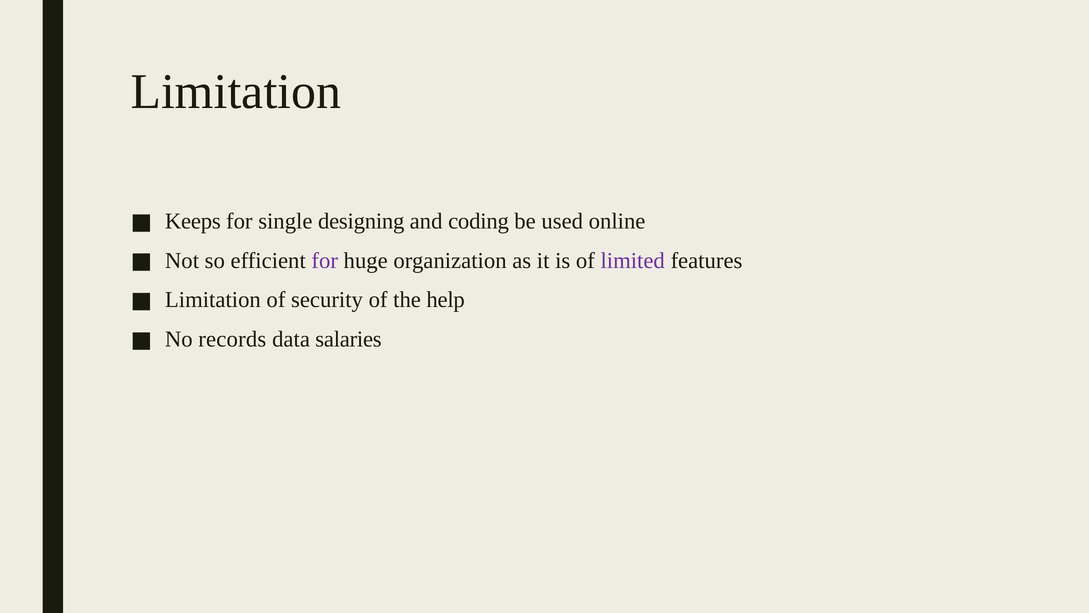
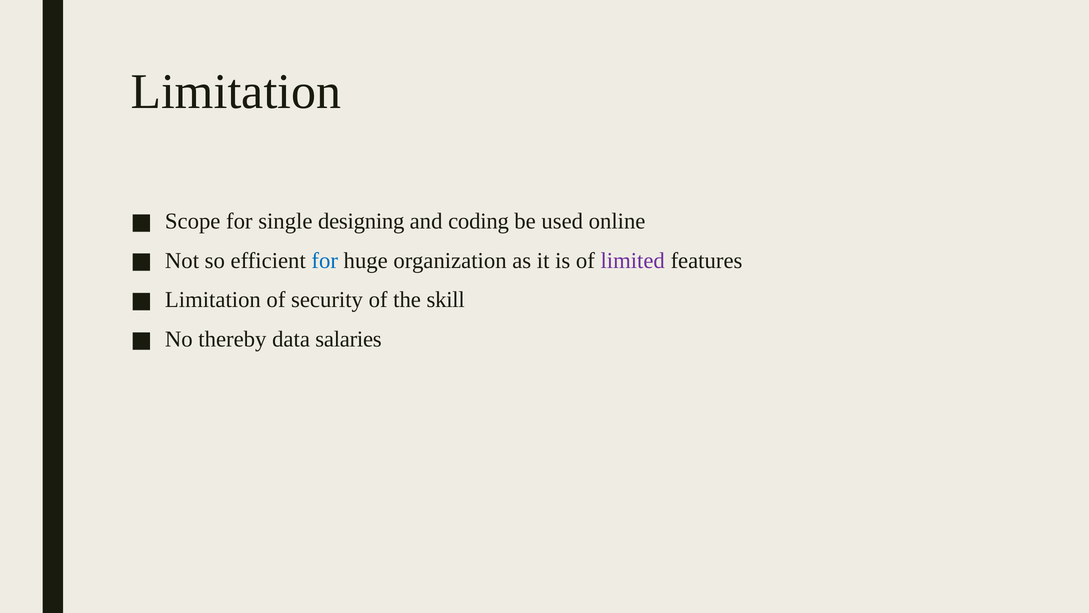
Keeps: Keeps -> Scope
for at (325, 260) colour: purple -> blue
help: help -> skill
records: records -> thereby
